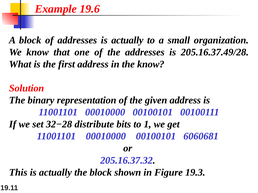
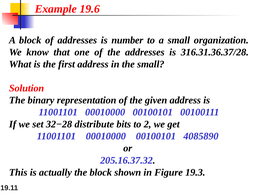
addresses is actually: actually -> number
205.16.37.49/28: 205.16.37.49/28 -> 316.31.36.37/28
the know: know -> small
1: 1 -> 2
6060681: 6060681 -> 4085890
